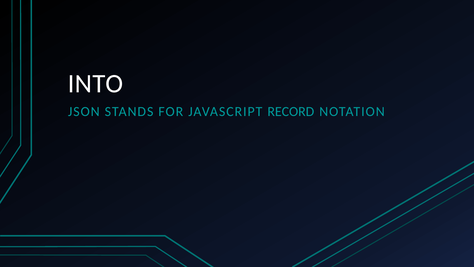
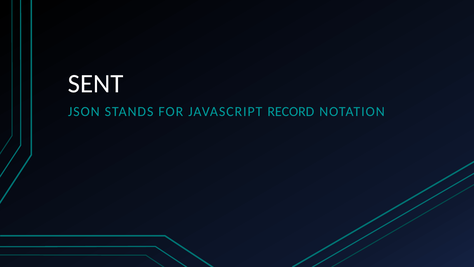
INTO: INTO -> SENT
